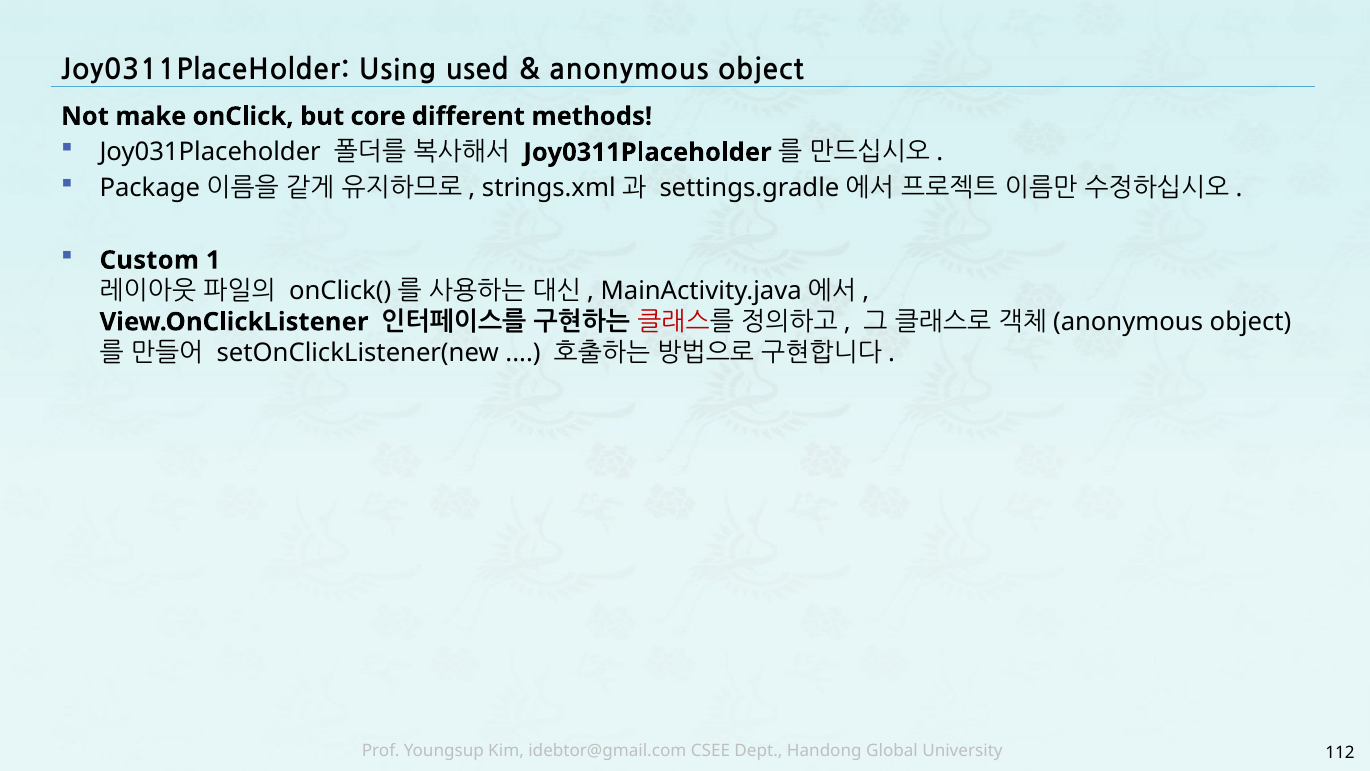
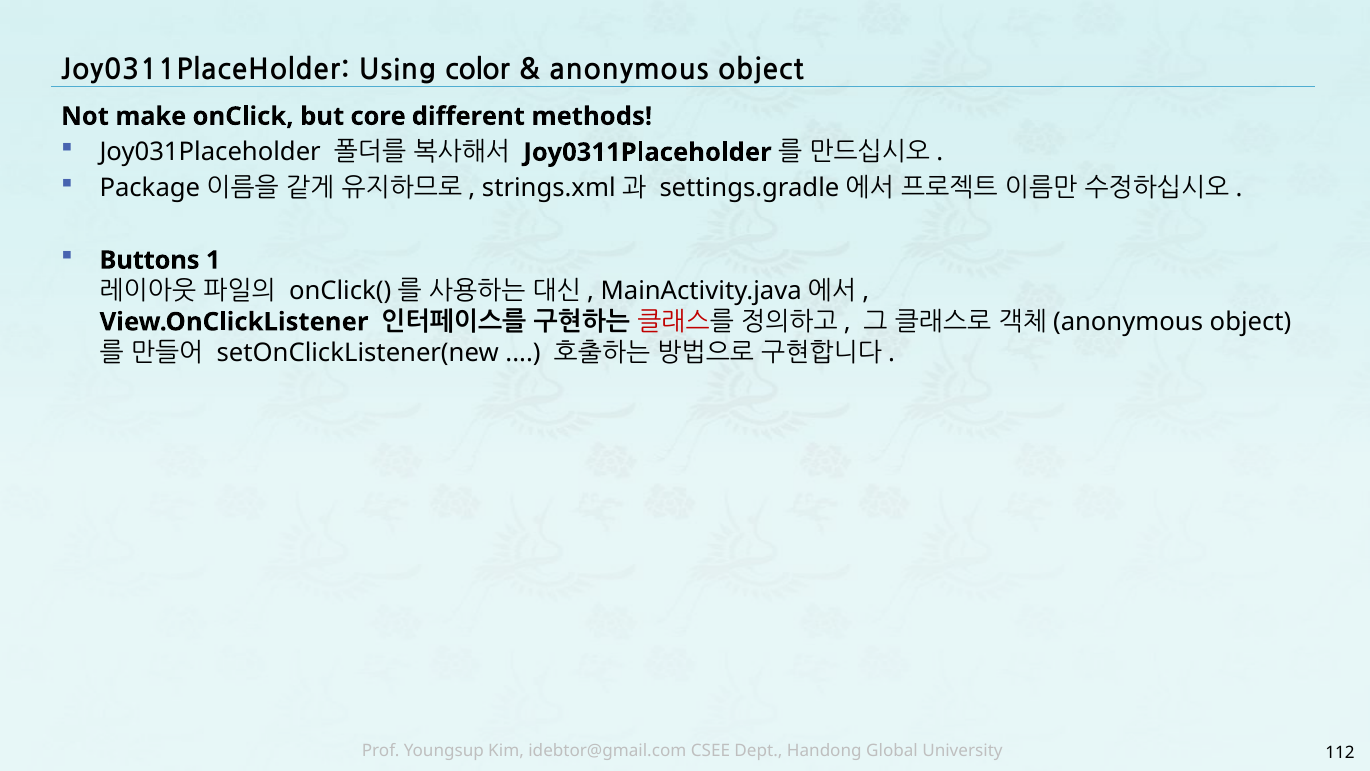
used: used -> color
Custom: Custom -> Buttons
